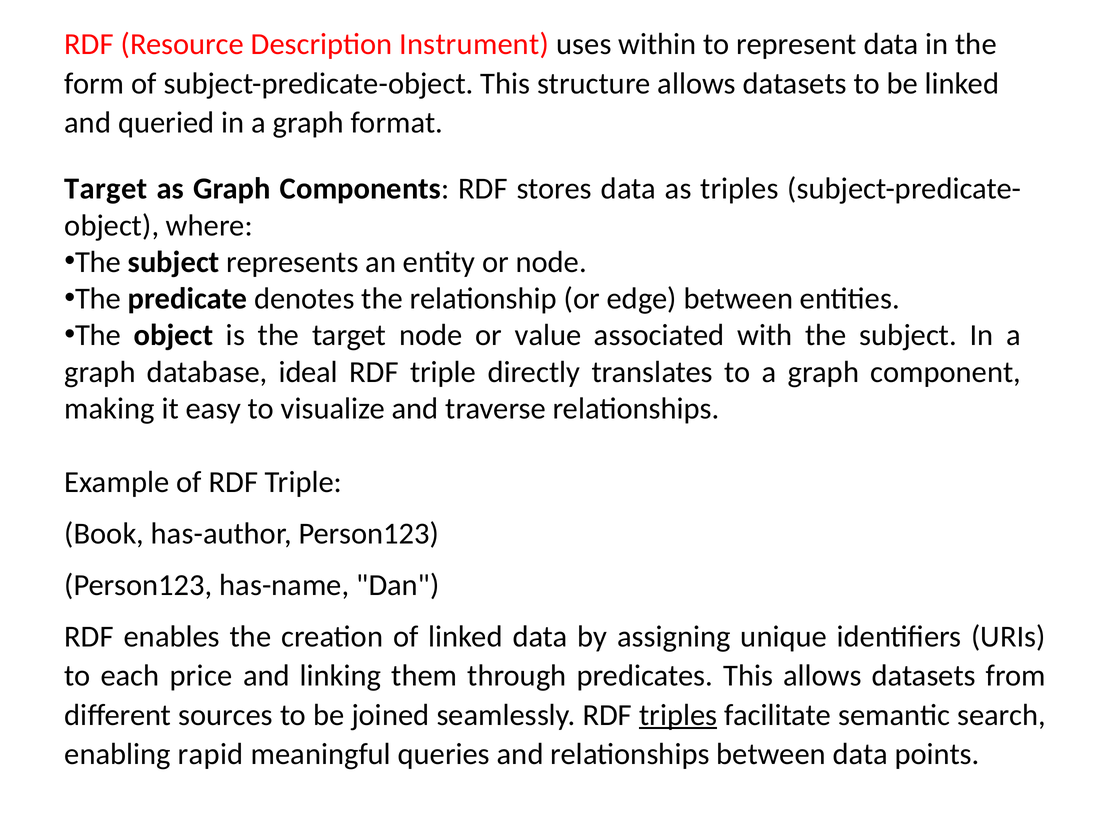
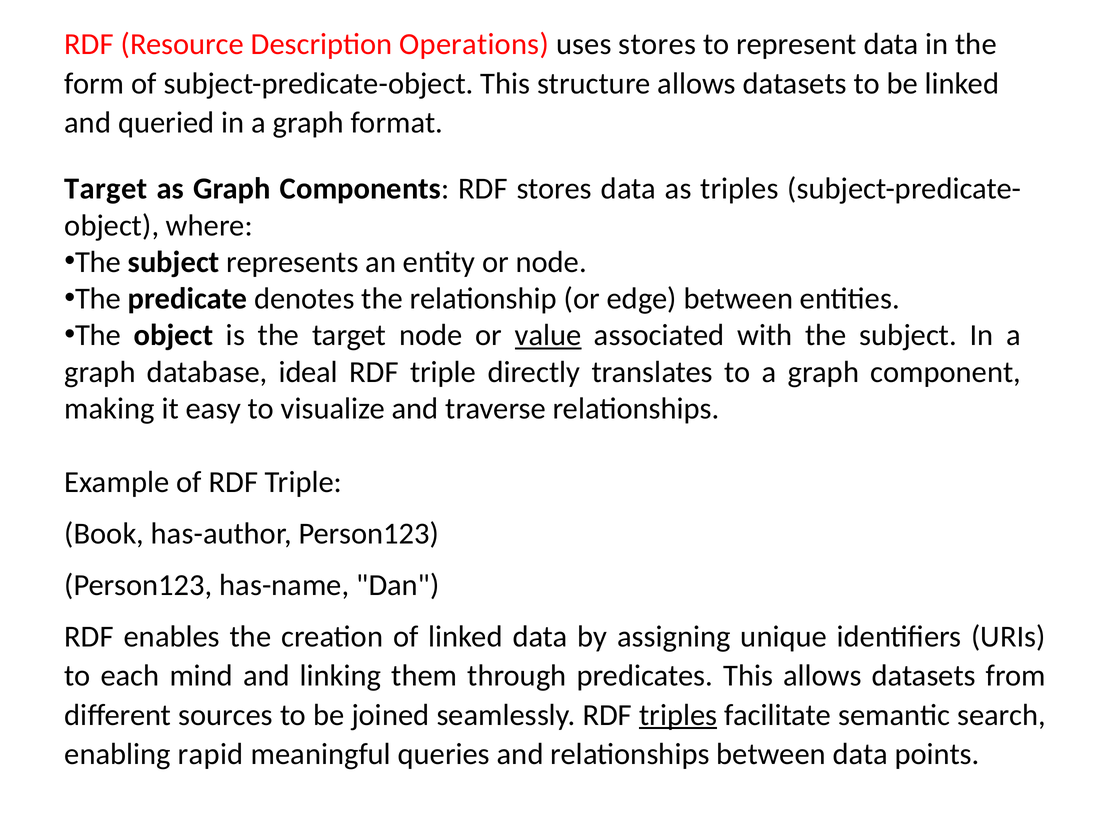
Instrument: Instrument -> Operations
uses within: within -> stores
value underline: none -> present
price: price -> mind
